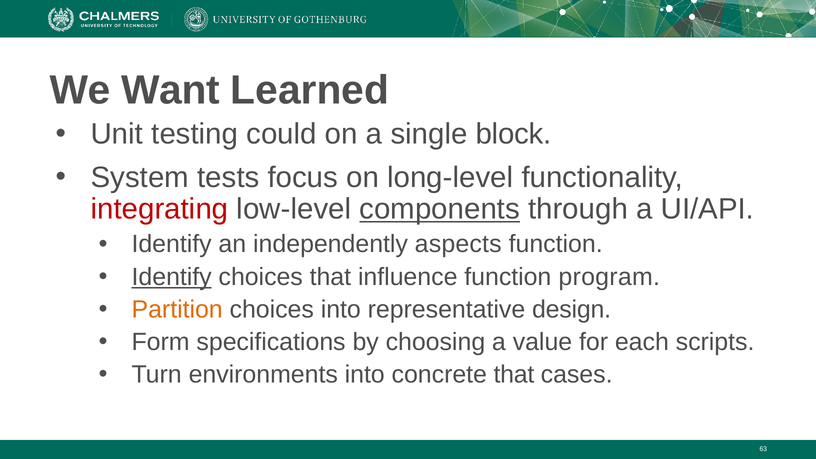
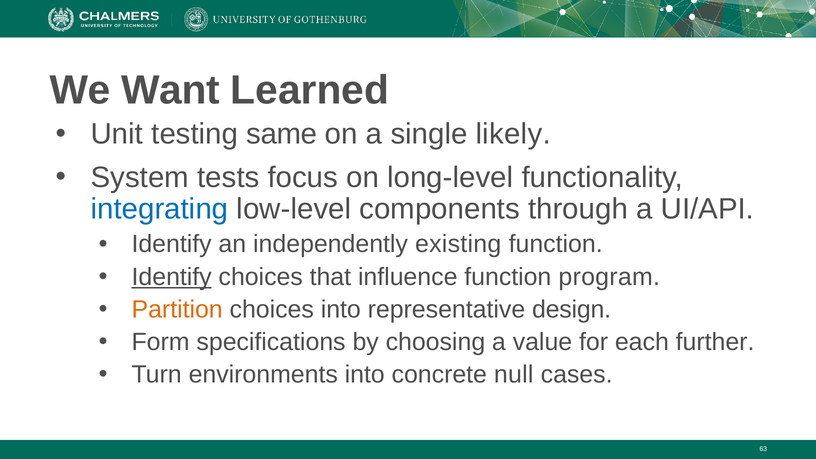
could: could -> same
block: block -> likely
integrating colour: red -> blue
components underline: present -> none
aspects: aspects -> existing
scripts: scripts -> further
concrete that: that -> null
